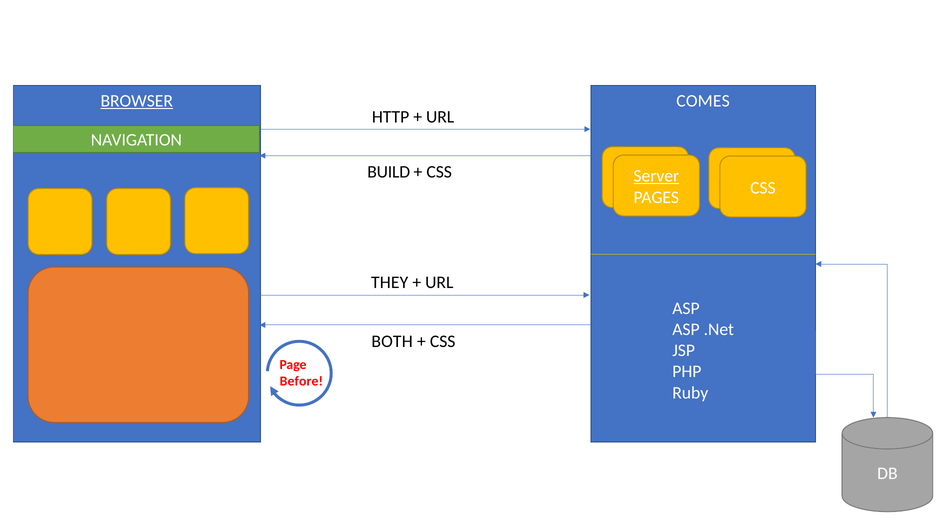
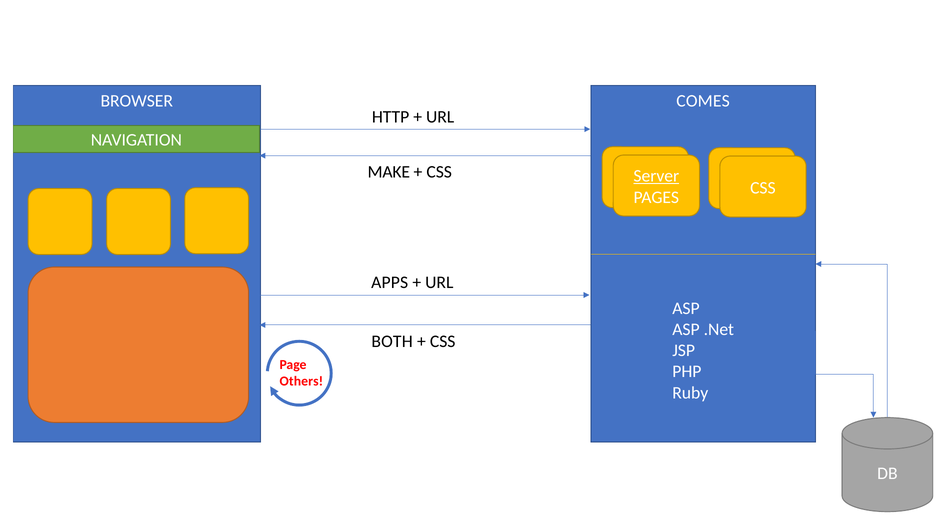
BROWSER underline: present -> none
BUILD: BUILD -> MAKE
THEY: THEY -> APPS
Before: Before -> Others
